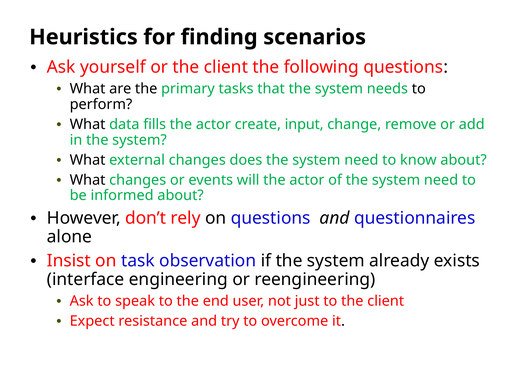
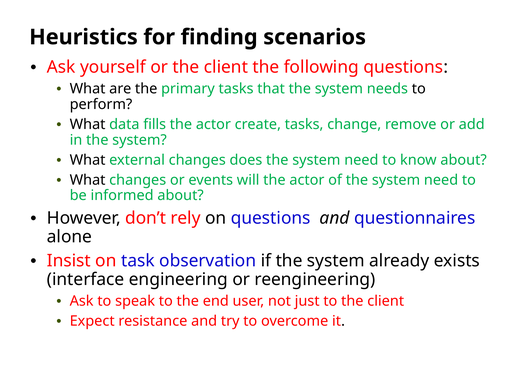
create input: input -> tasks
